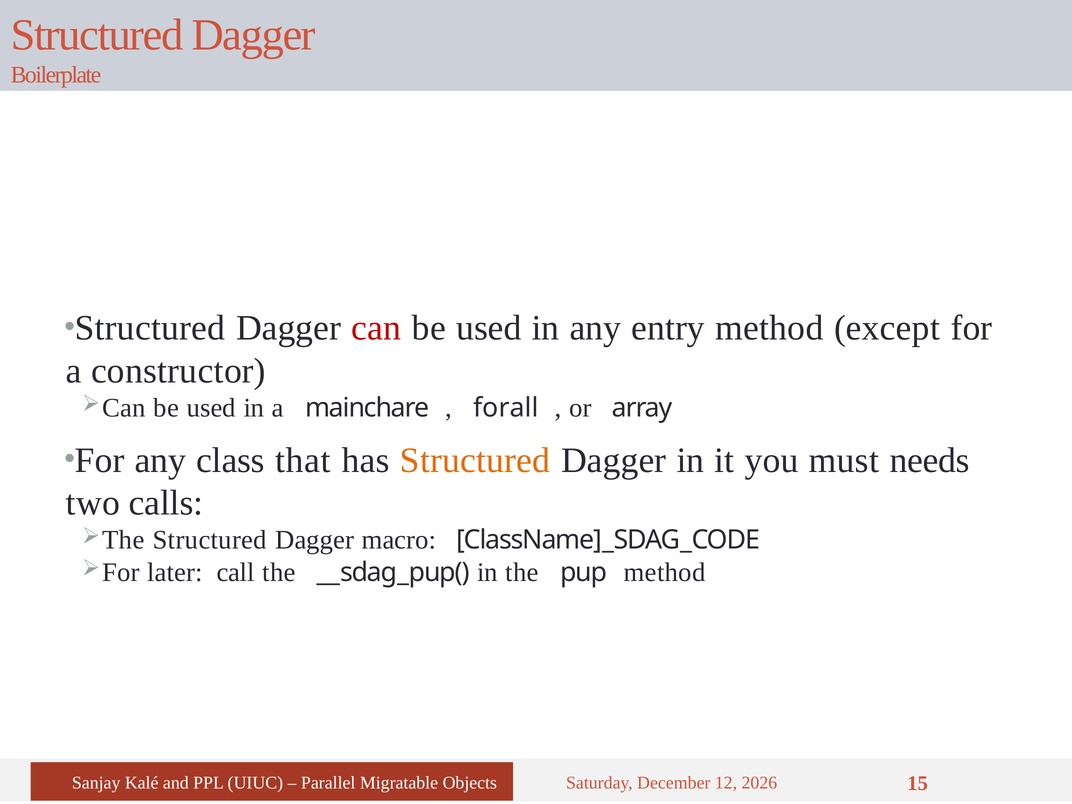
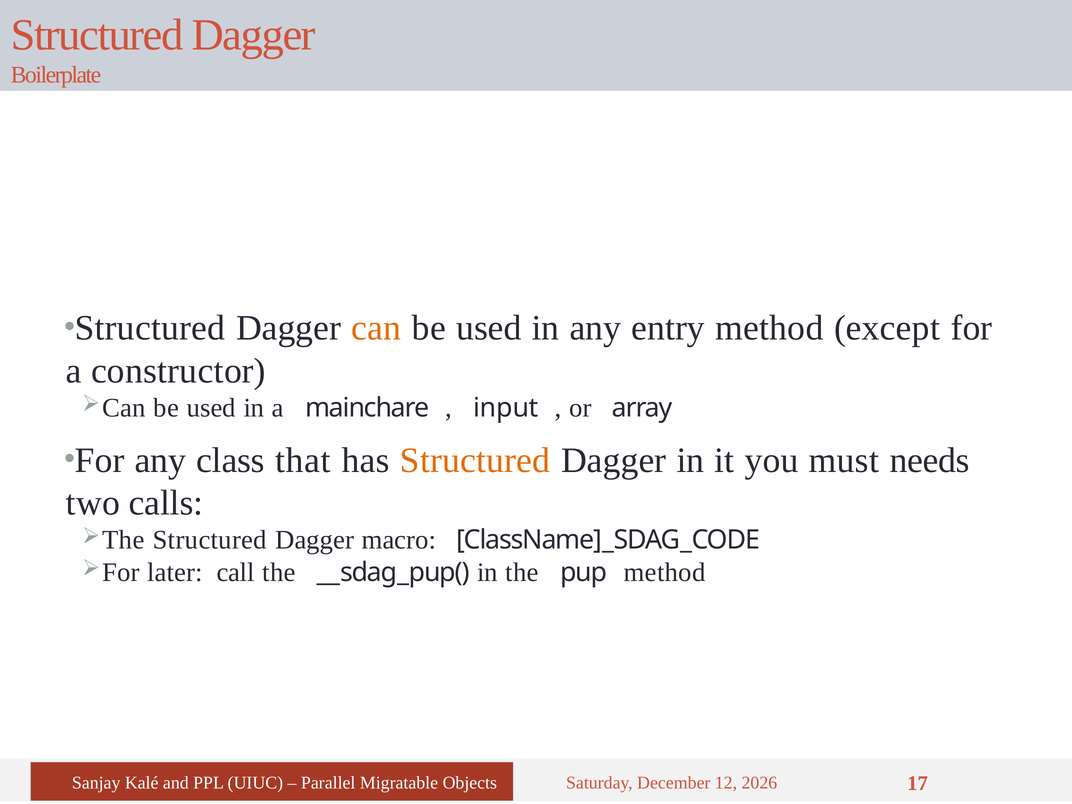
can colour: red -> orange
forall: forall -> input
15: 15 -> 17
